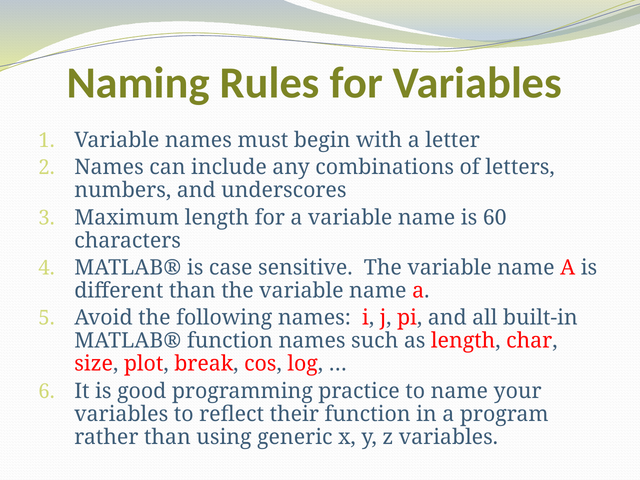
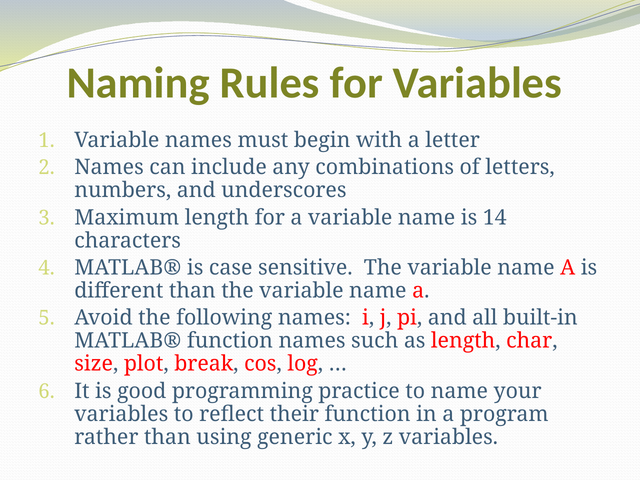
60: 60 -> 14
